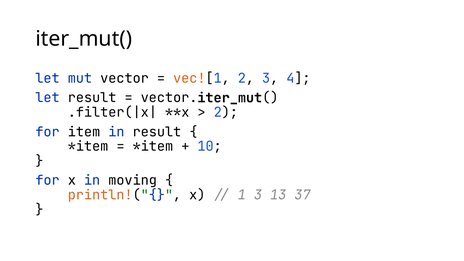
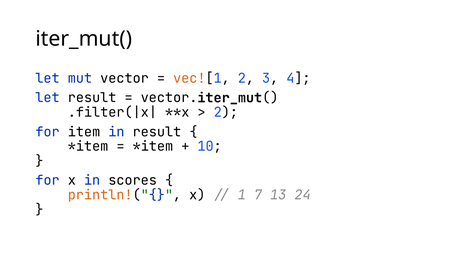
moving: moving -> scores
1 3: 3 -> 7
37: 37 -> 24
